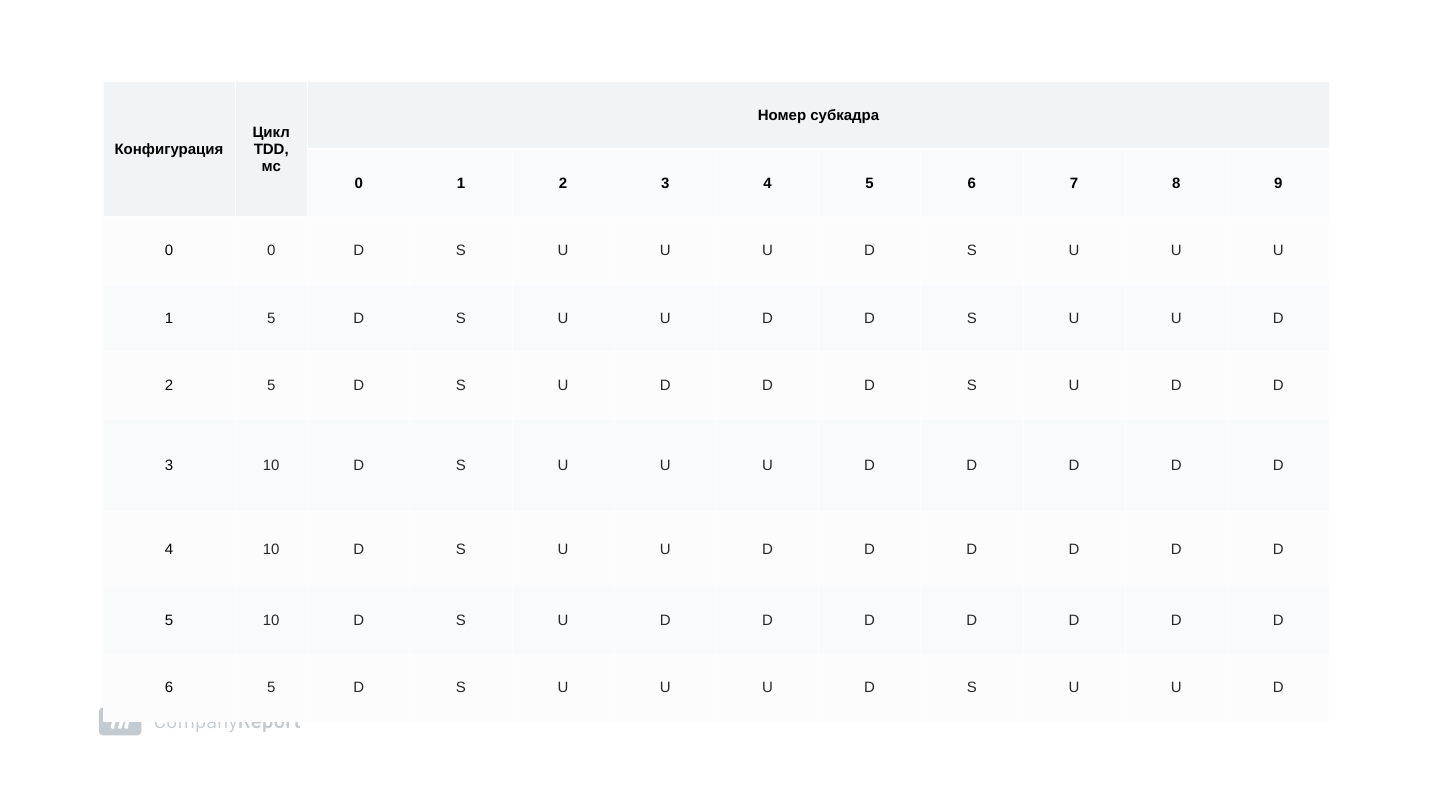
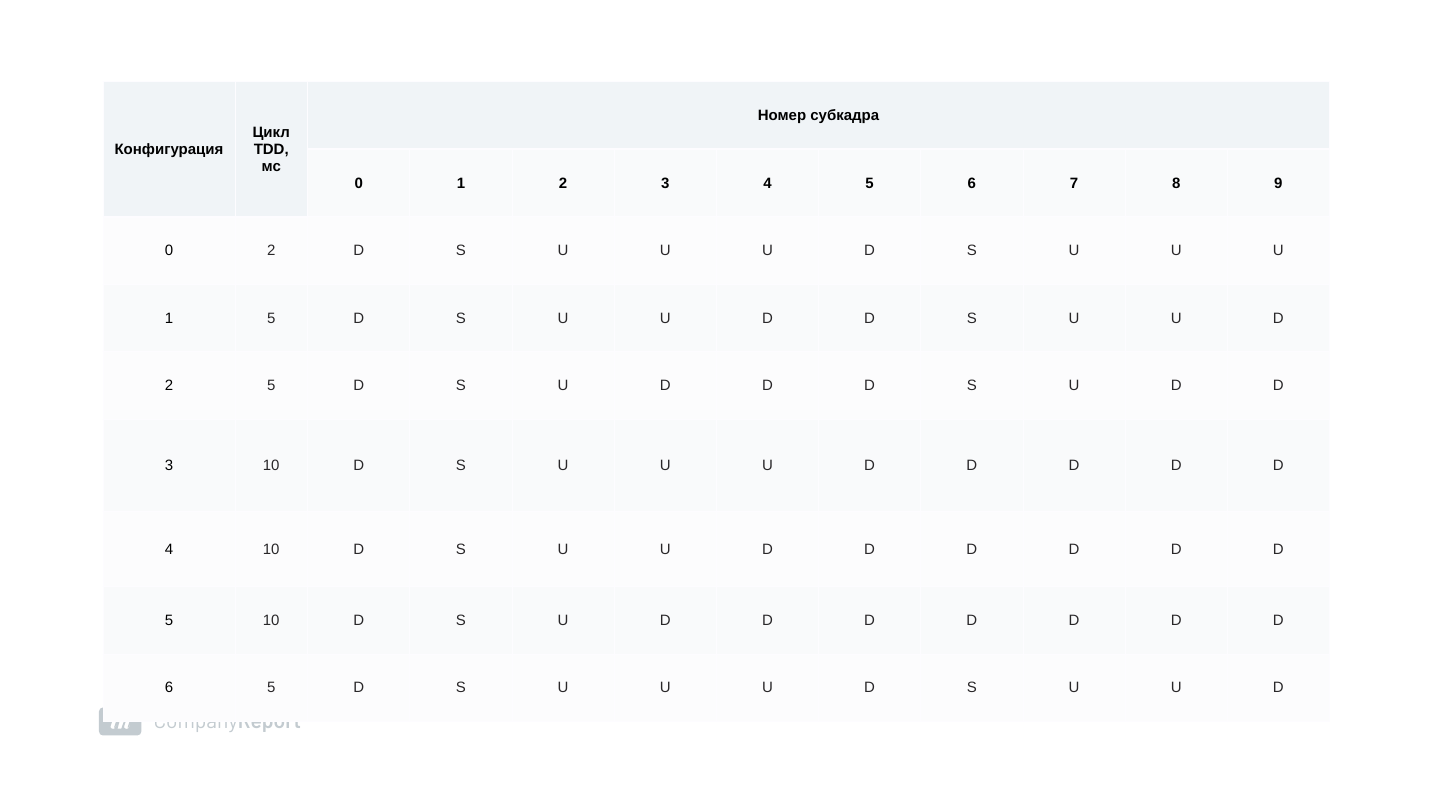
0 0: 0 -> 2
